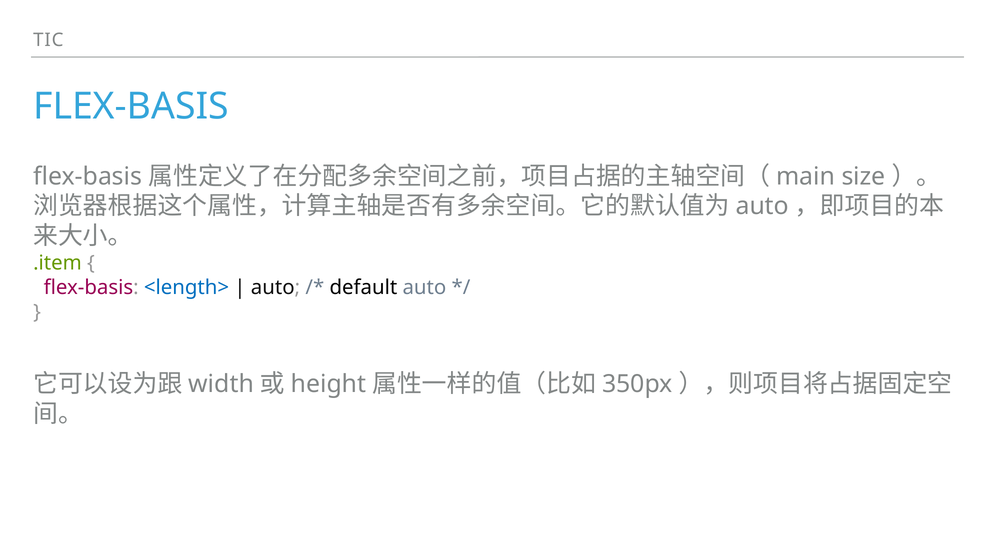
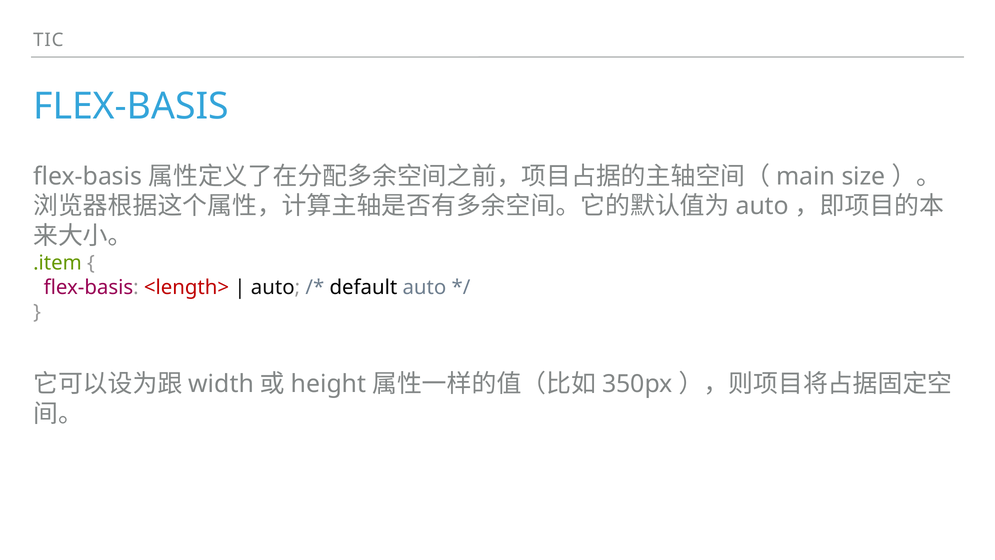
<length> colour: blue -> red
